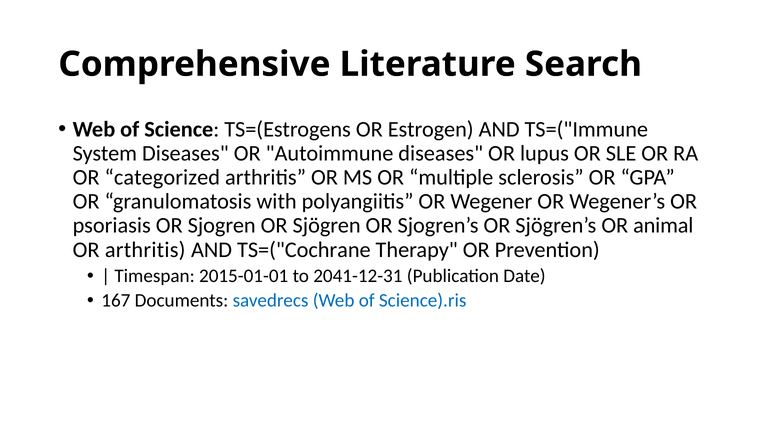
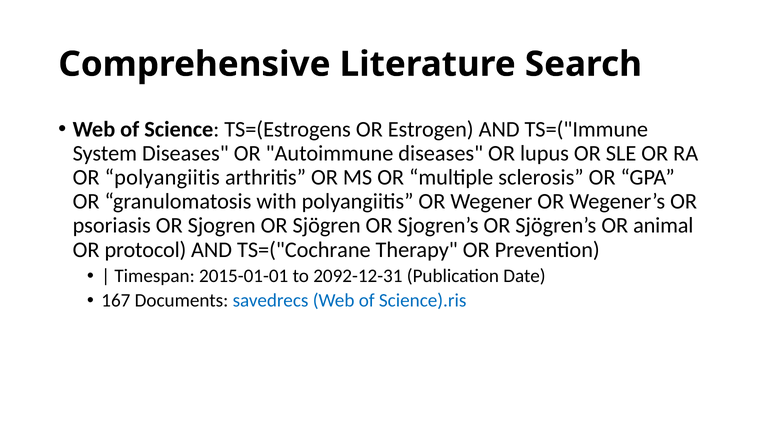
OR categorized: categorized -> polyangiitis
OR arthritis: arthritis -> protocol
2041-12-31: 2041-12-31 -> 2092-12-31
